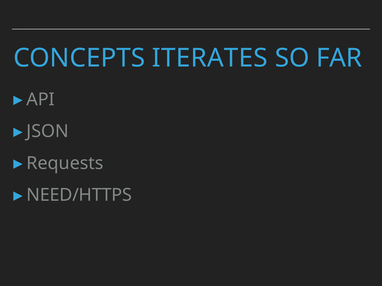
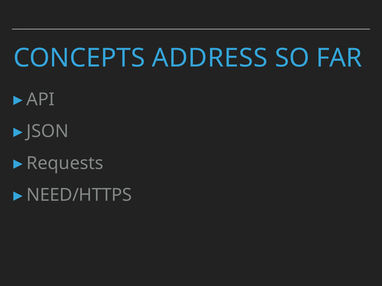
ITERATES: ITERATES -> ADDRESS
